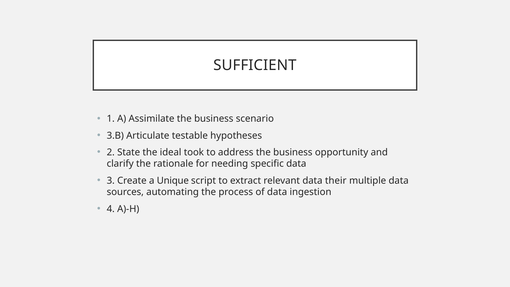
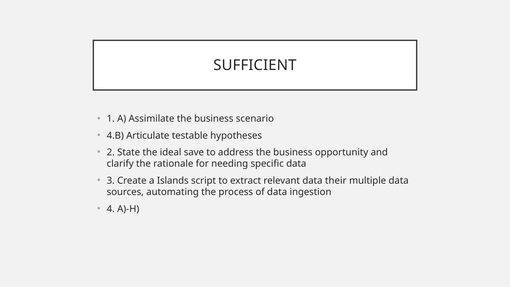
3.B: 3.B -> 4.B
took: took -> save
Unique: Unique -> Islands
